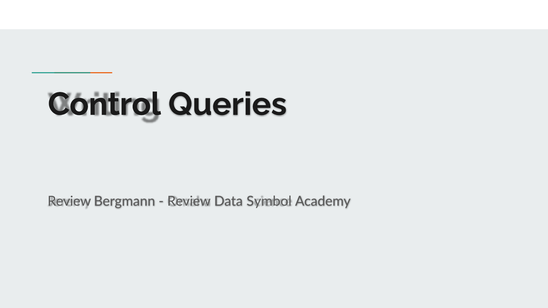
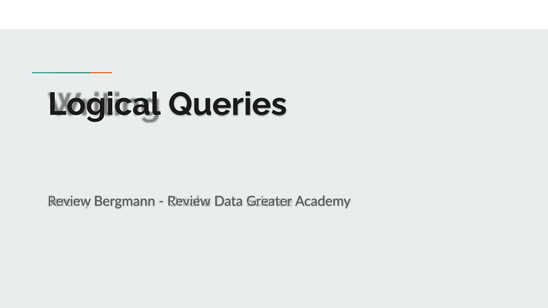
Control: Control -> Logical
Symbol: Symbol -> Greater
